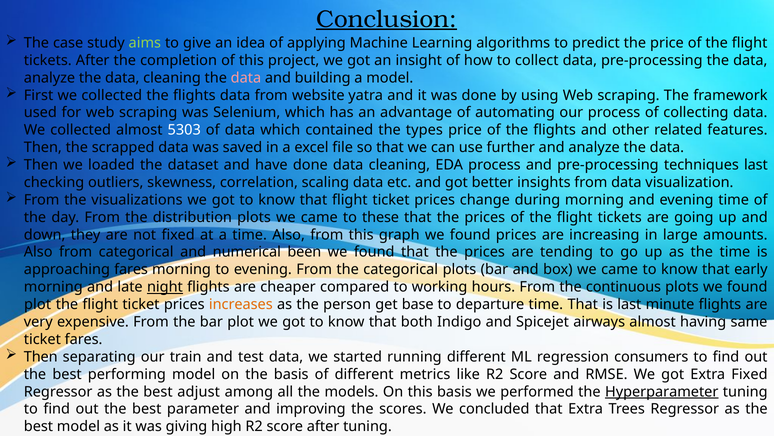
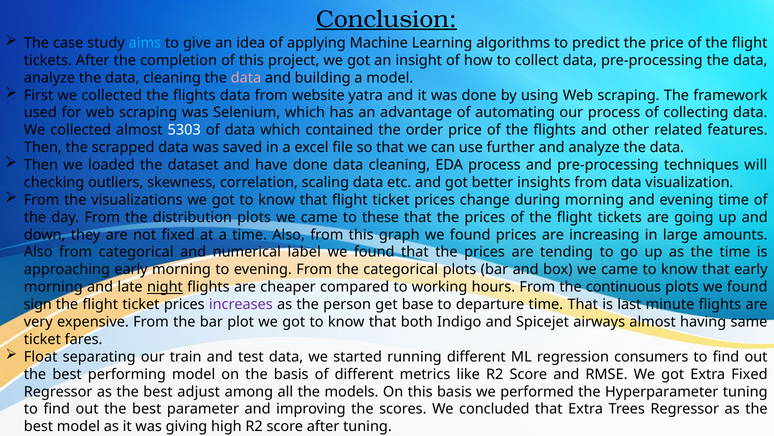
aims colour: light green -> light blue
types: types -> order
techniques last: last -> will
been: been -> label
approaching fares: fares -> early
plot at (38, 304): plot -> sign
increases colour: orange -> purple
Then at (41, 356): Then -> Float
Hyperparameter underline: present -> none
